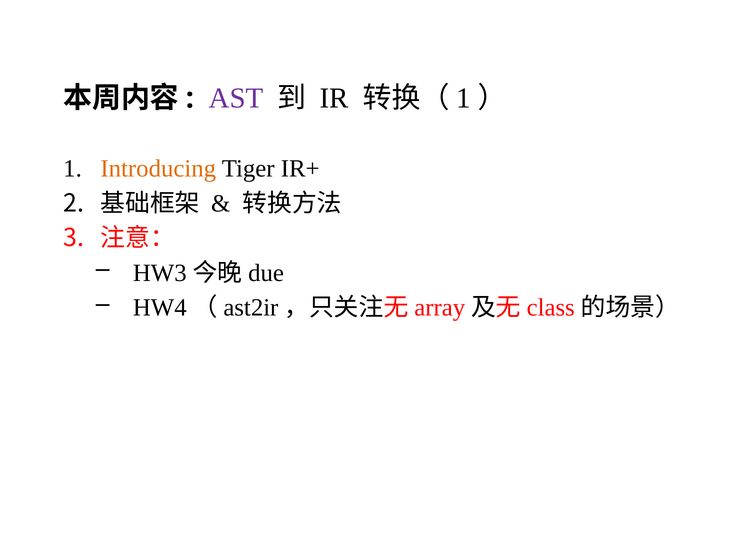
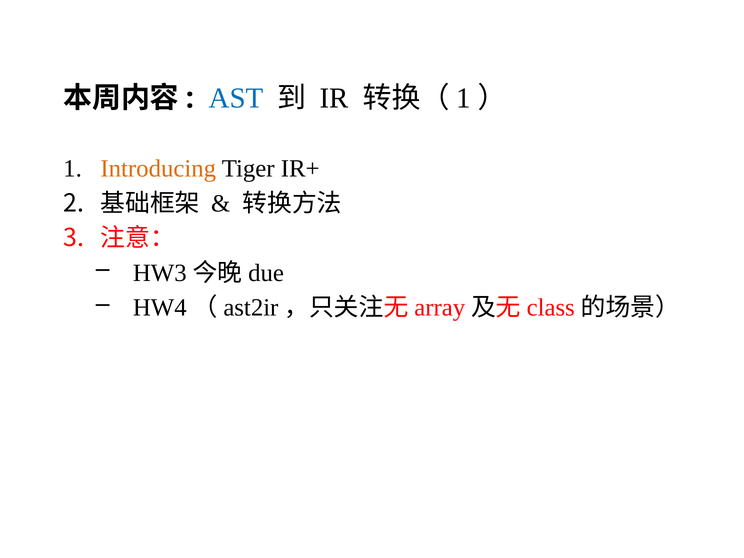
AST colour: purple -> blue
